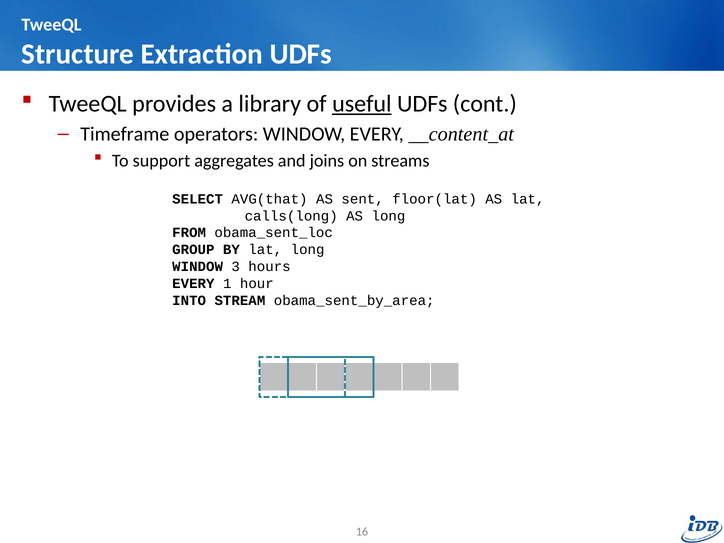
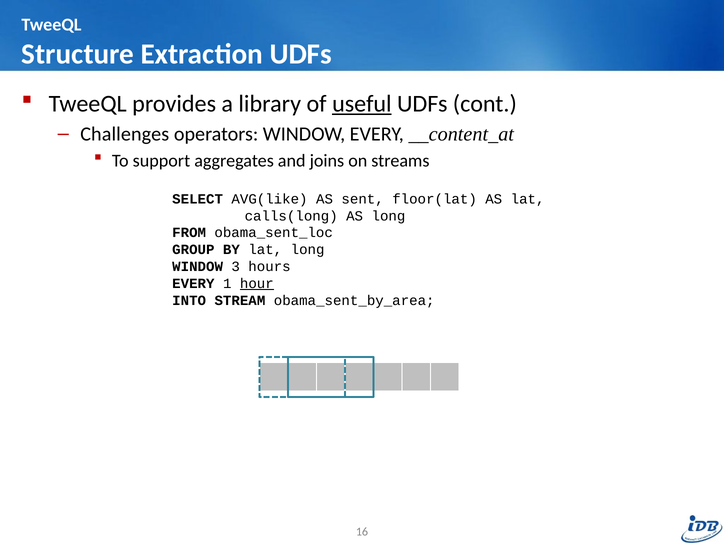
Timeframe: Timeframe -> Challenges
AVG(that: AVG(that -> AVG(like
hour underline: none -> present
